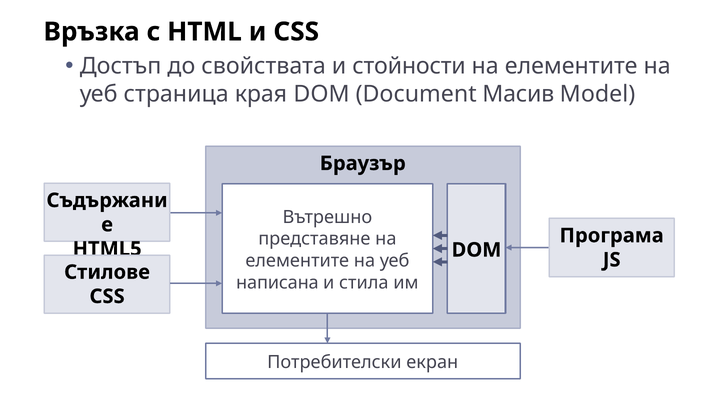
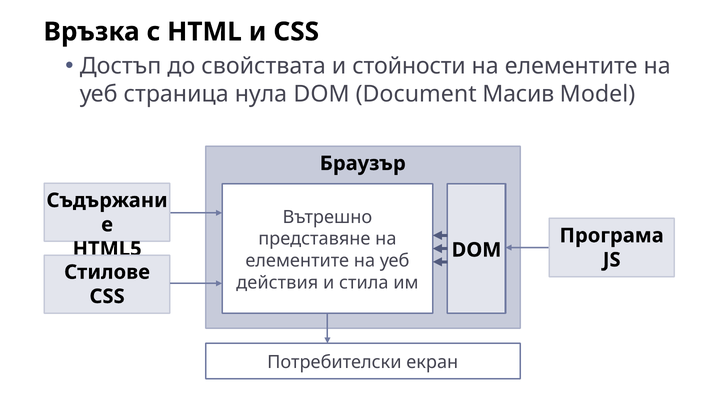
края: края -> нула
написана: написана -> действия
